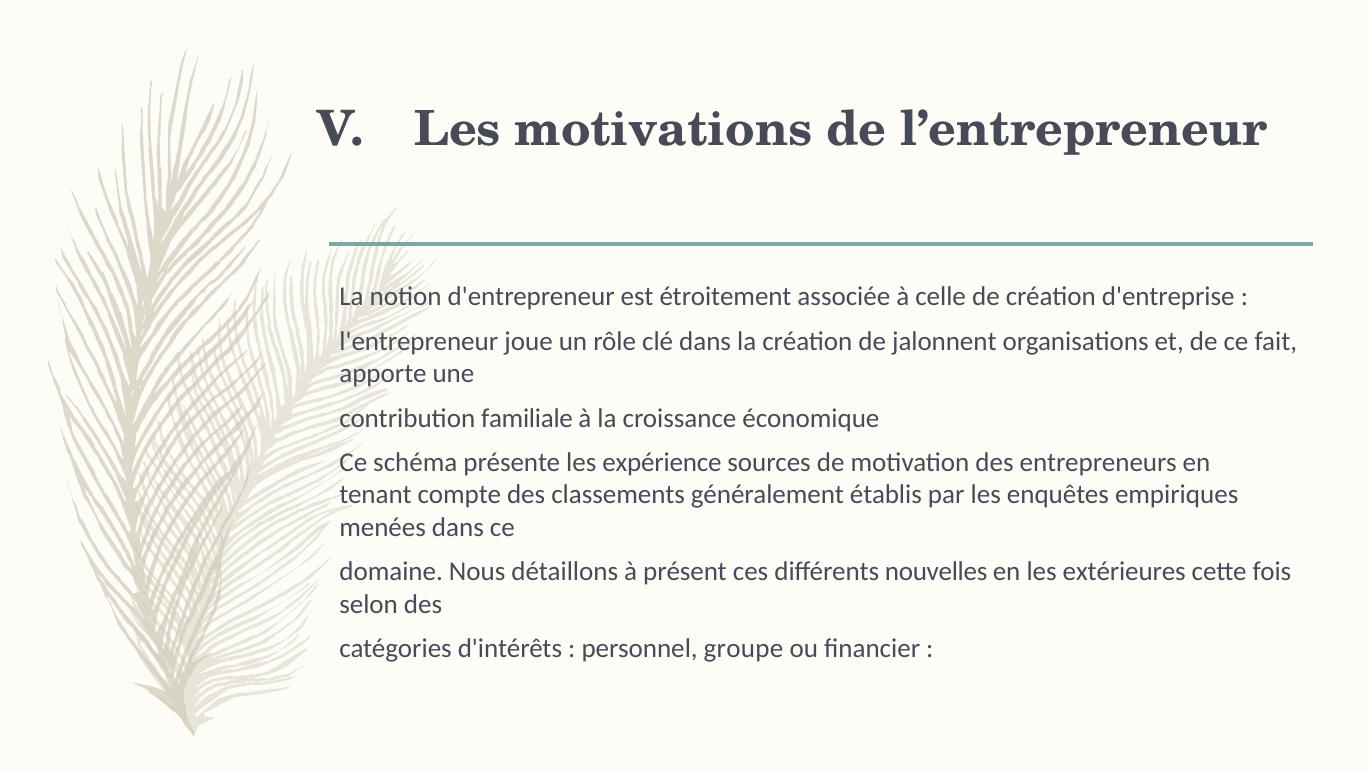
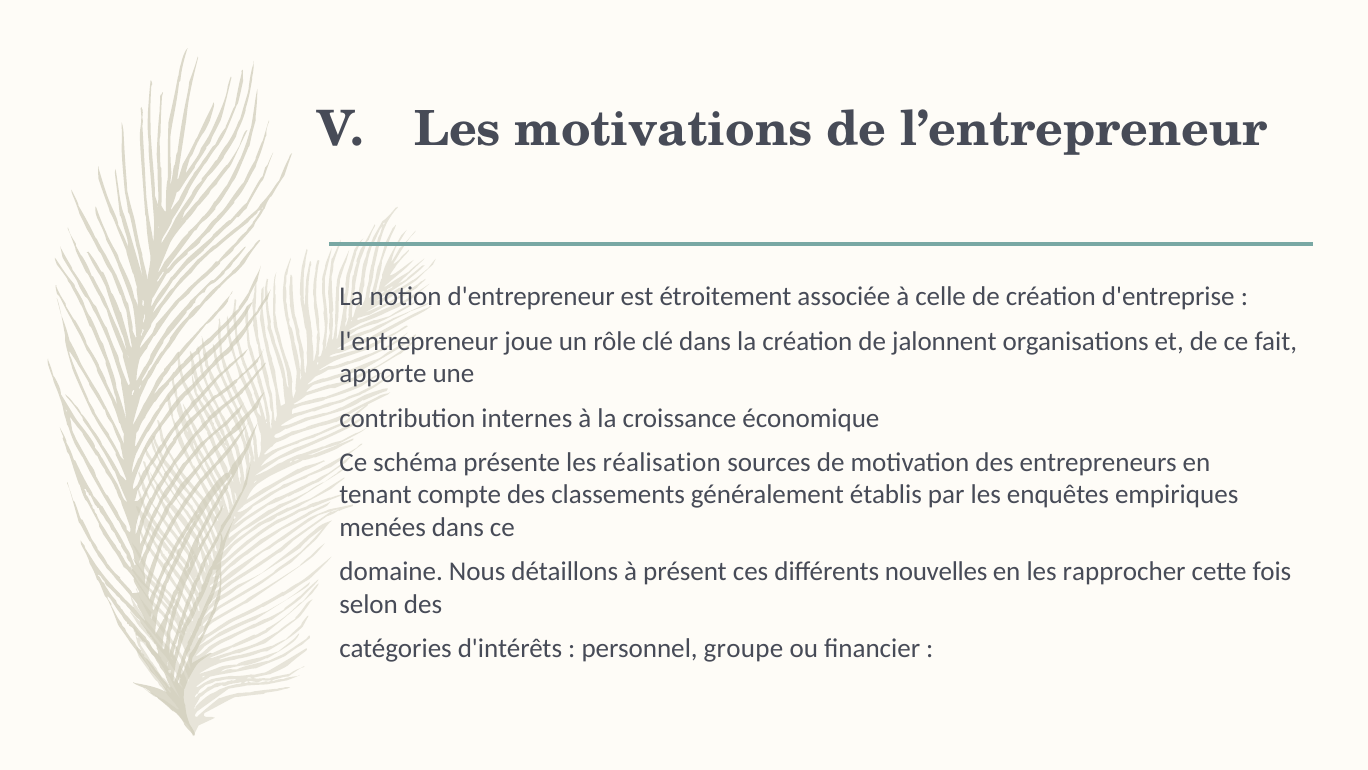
familiale: familiale -> internes
expérience: expérience -> réalisation
extérieures: extérieures -> rapprocher
